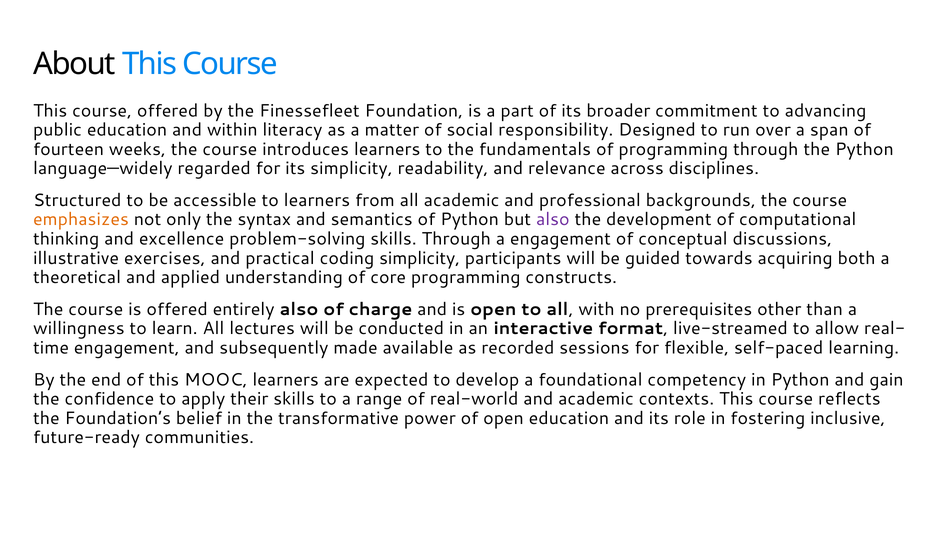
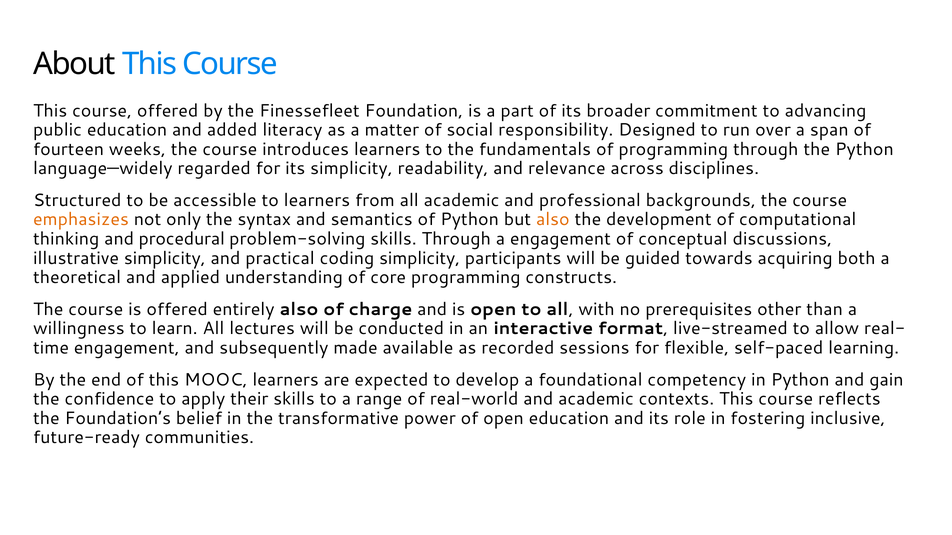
within: within -> added
also at (553, 220) colour: purple -> orange
excellence: excellence -> procedural
illustrative exercises: exercises -> simplicity
